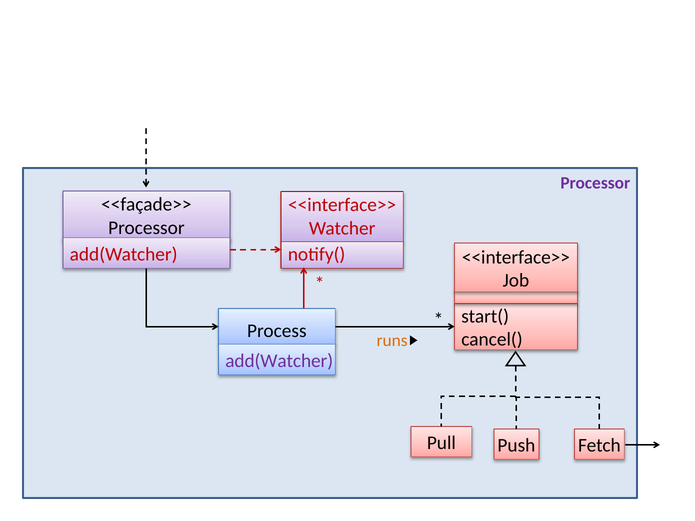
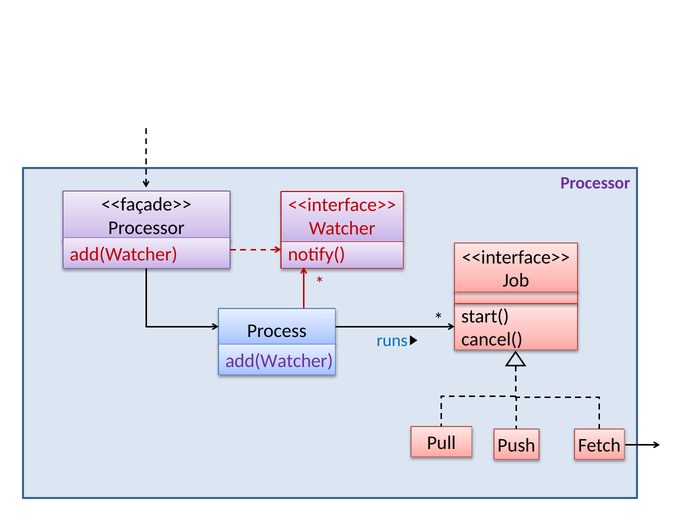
runs colour: orange -> blue
